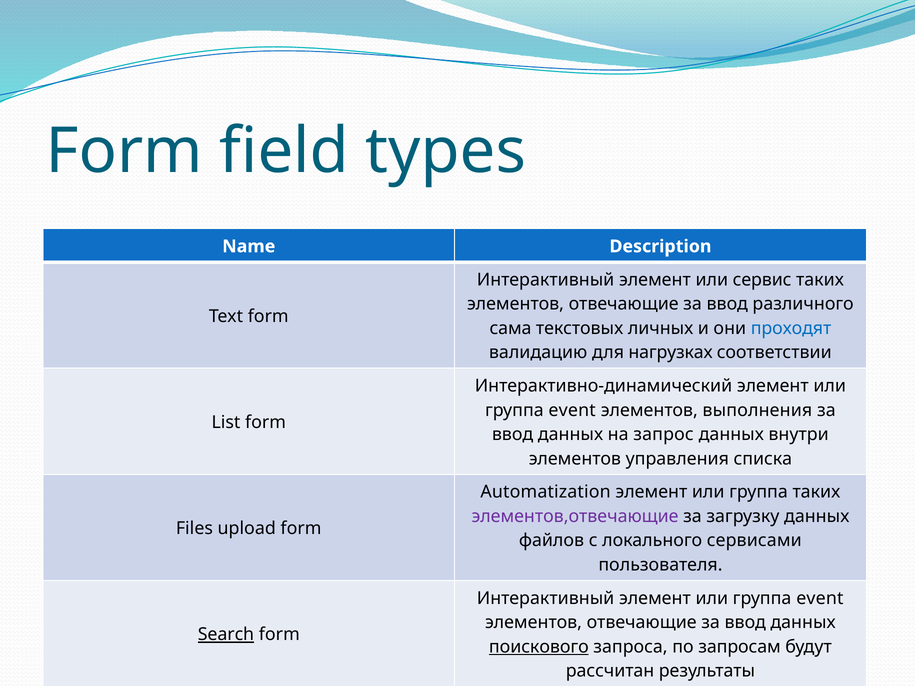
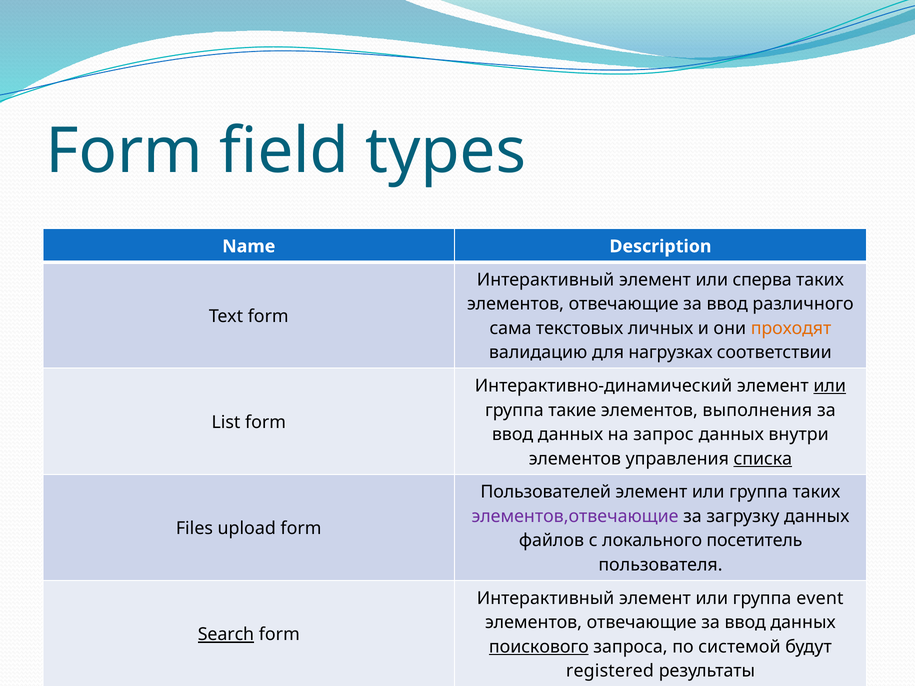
сервис: сервис -> сперва
проходят colour: blue -> orange
или at (830, 386) underline: none -> present
event at (572, 410): event -> такие
списка underline: none -> present
Automatization: Automatization -> Пользователей
сервисами: сервисами -> посетитель
запросам: запросам -> системой
рассчитан: рассчитан -> registered
